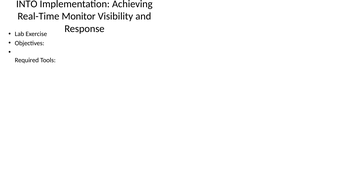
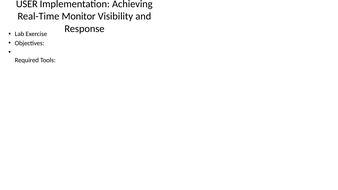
INTO: INTO -> USER
